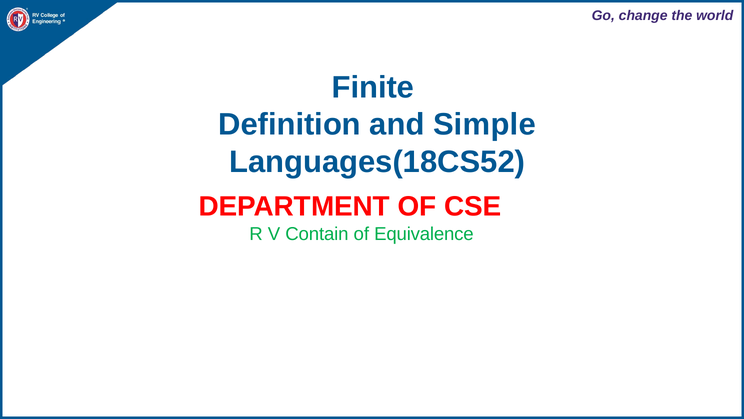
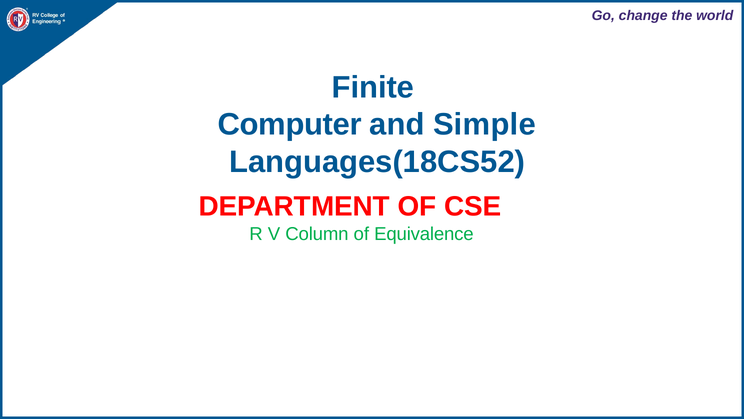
Definition: Definition -> Computer
Contain: Contain -> Column
